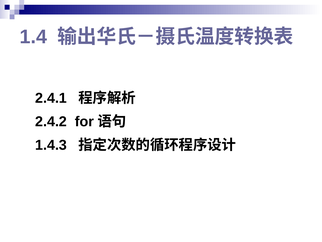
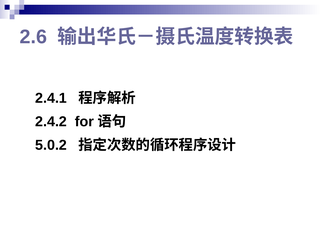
1.4: 1.4 -> 2.6
1.4.3: 1.4.3 -> 5.0.2
